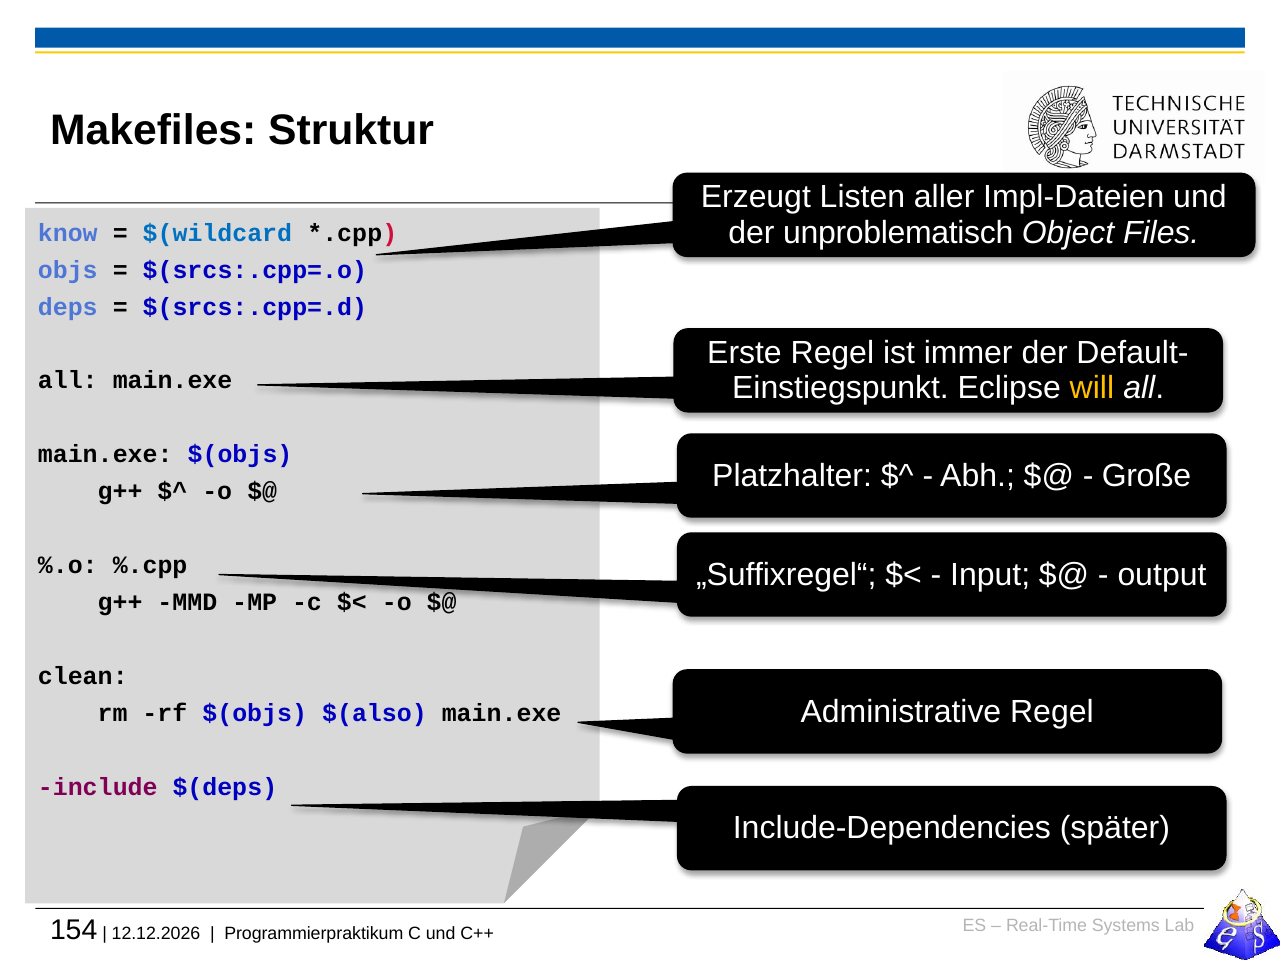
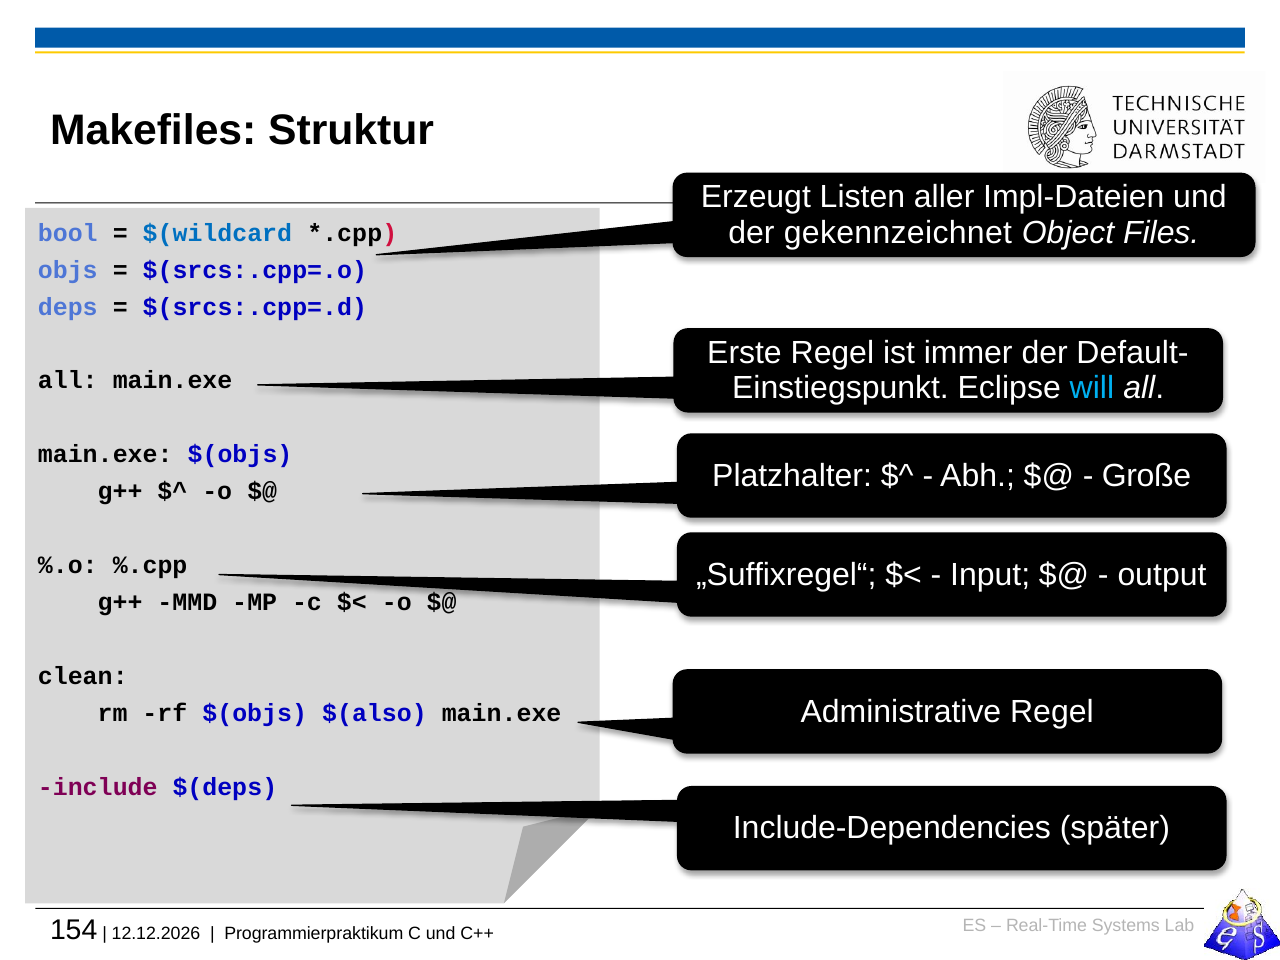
unproblematisch: unproblematisch -> gekennzeichnet
know: know -> bool
will colour: yellow -> light blue
